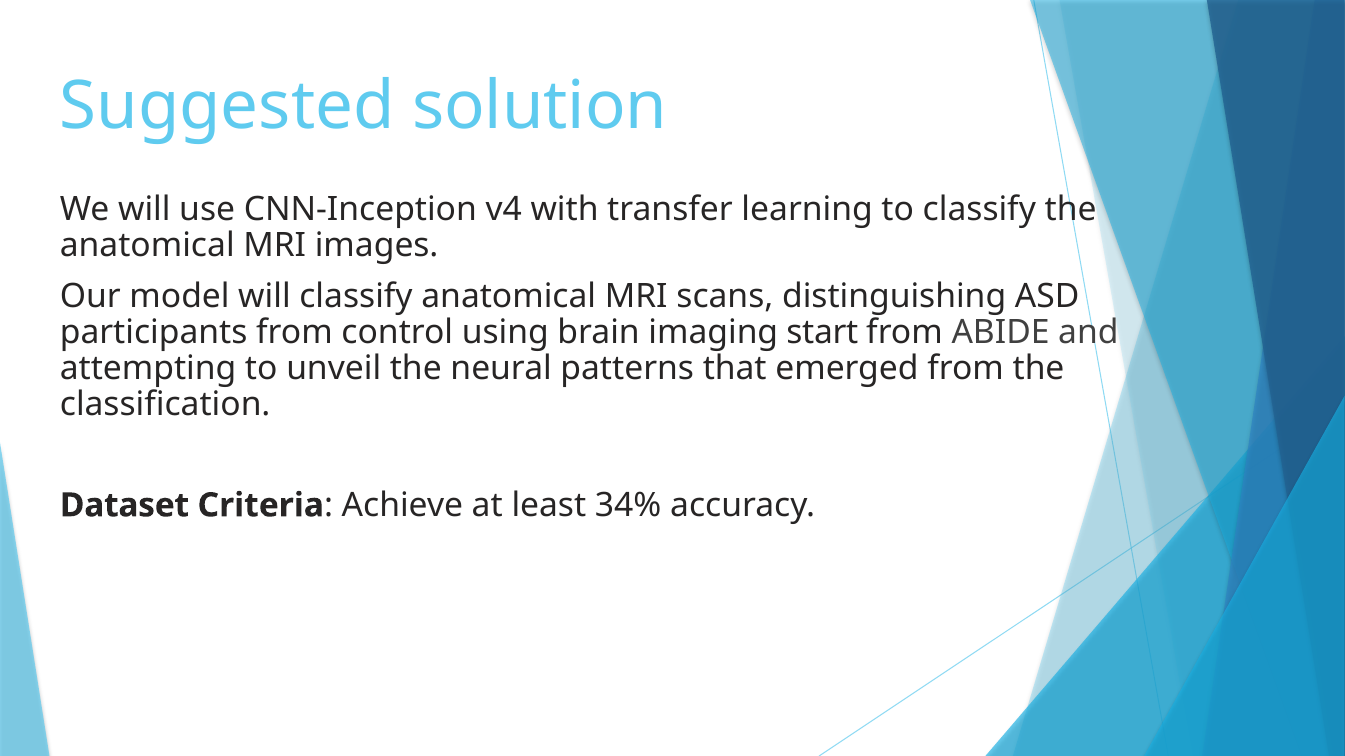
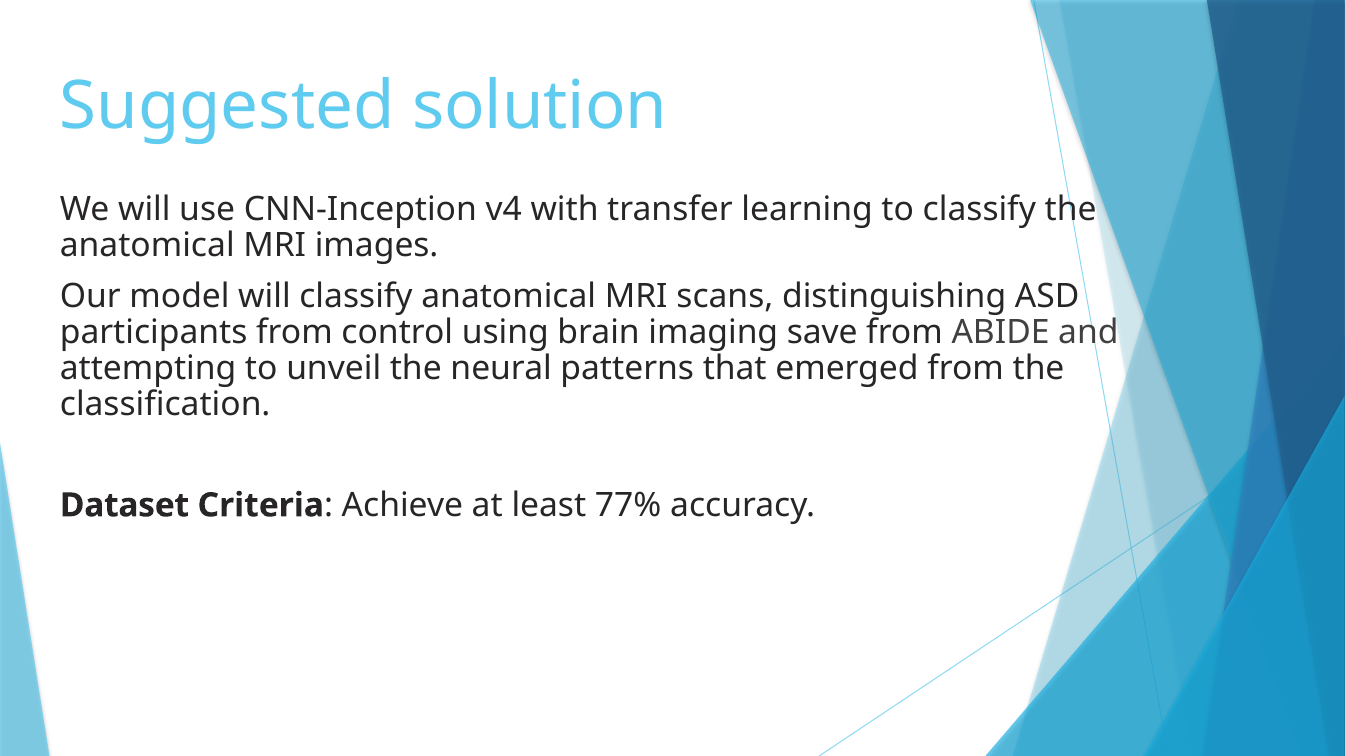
start: start -> save
34%: 34% -> 77%
